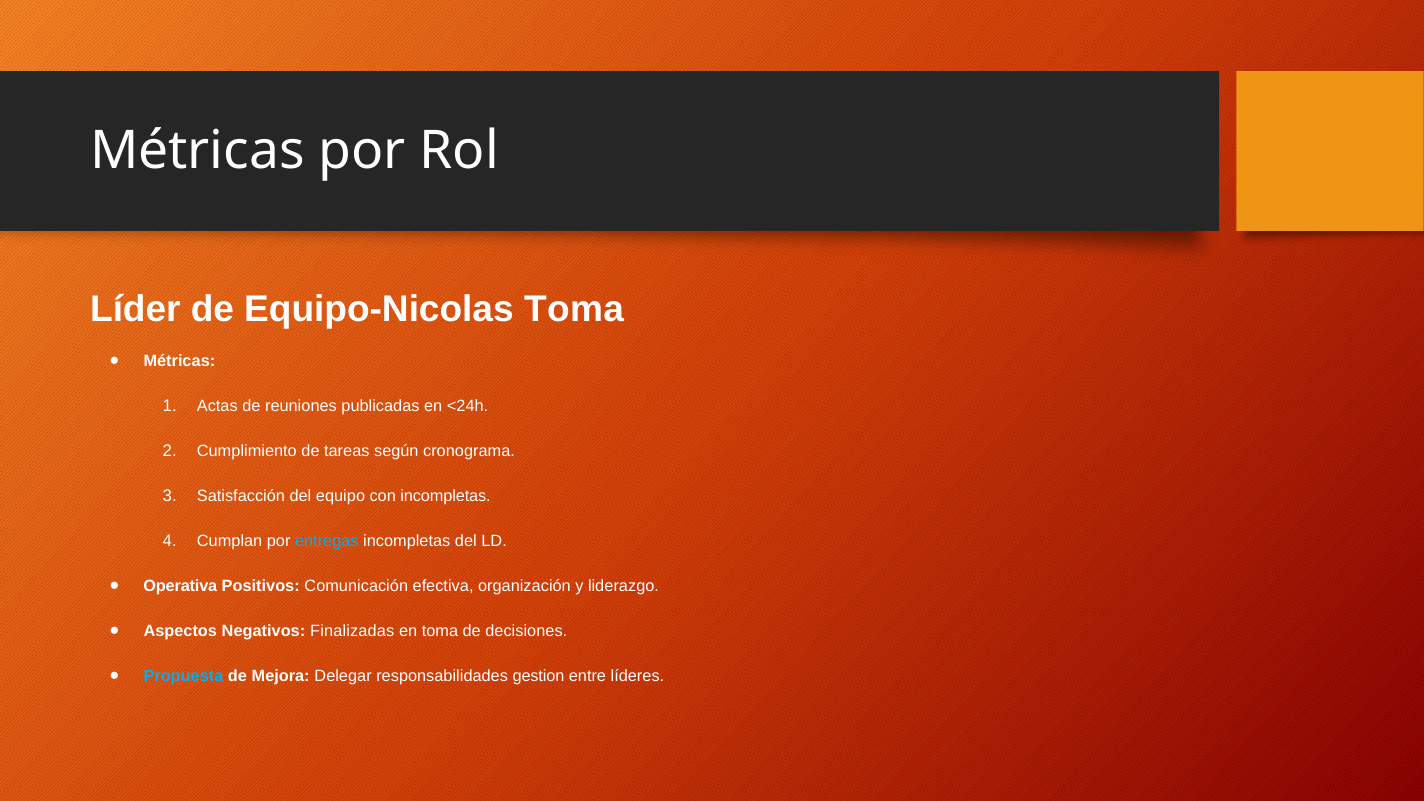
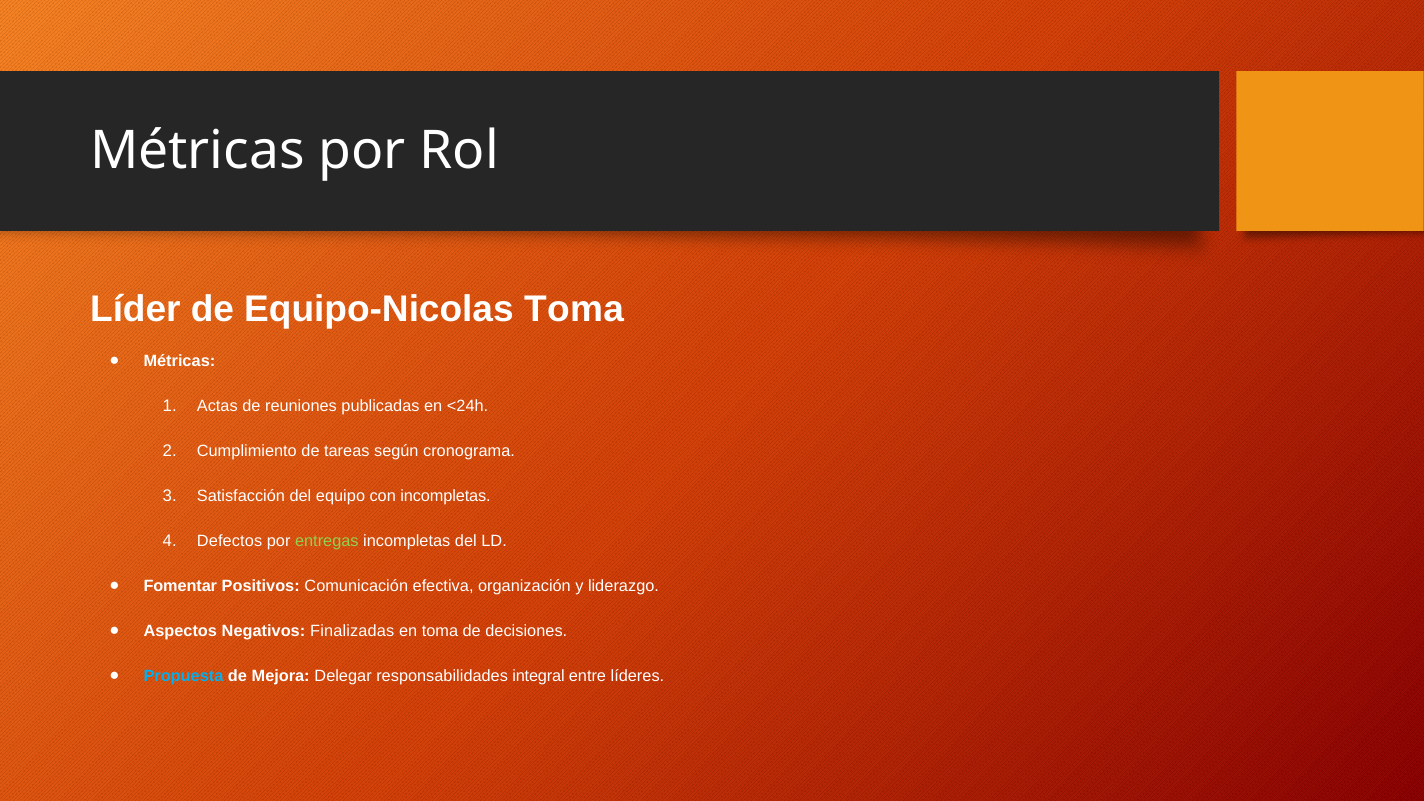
Cumplan: Cumplan -> Defectos
entregas colour: light blue -> light green
Operativa: Operativa -> Fomentar
gestion: gestion -> integral
